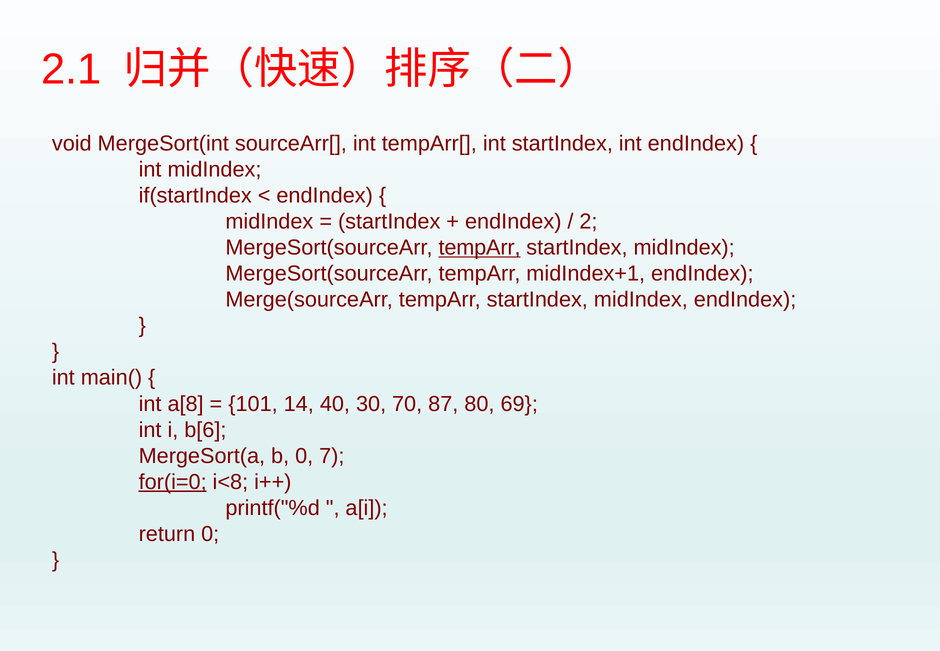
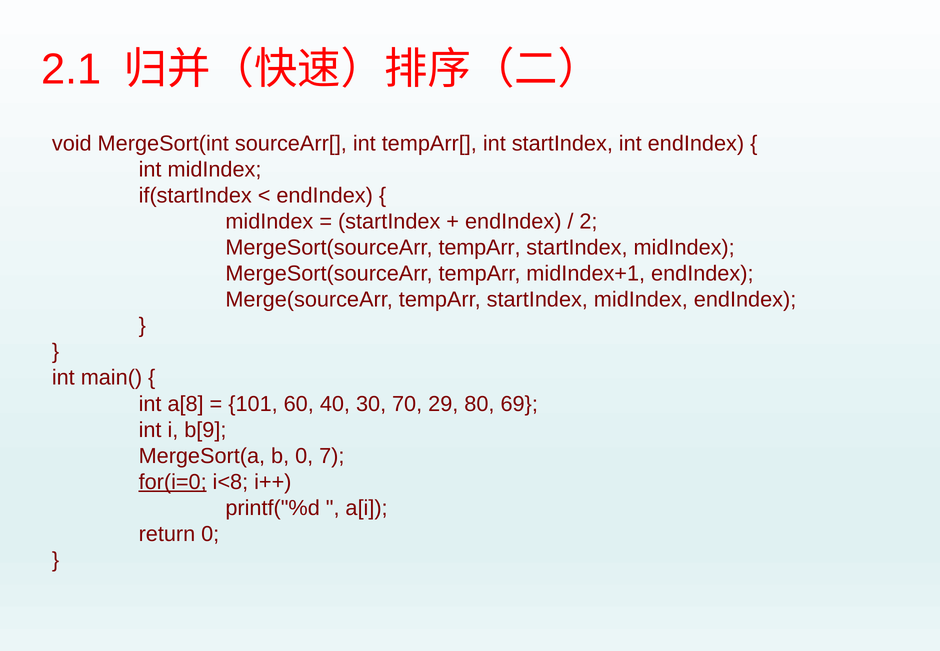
tempArr at (480, 248) underline: present -> none
14: 14 -> 60
87: 87 -> 29
b[6: b[6 -> b[9
